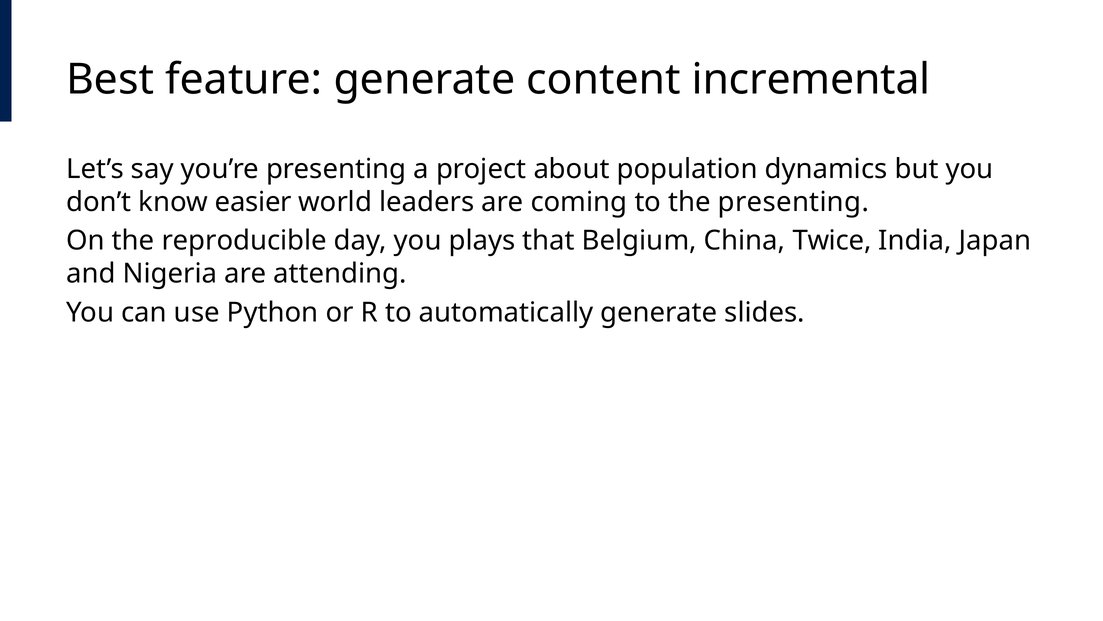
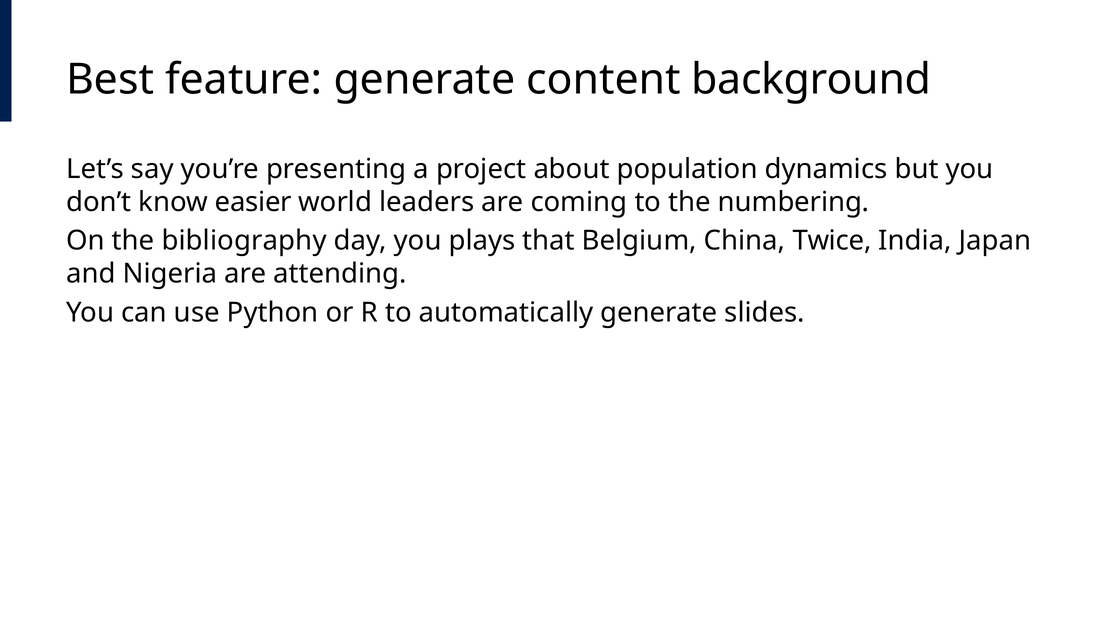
incremental: incremental -> background
the presenting: presenting -> numbering
reproducible: reproducible -> bibliography
